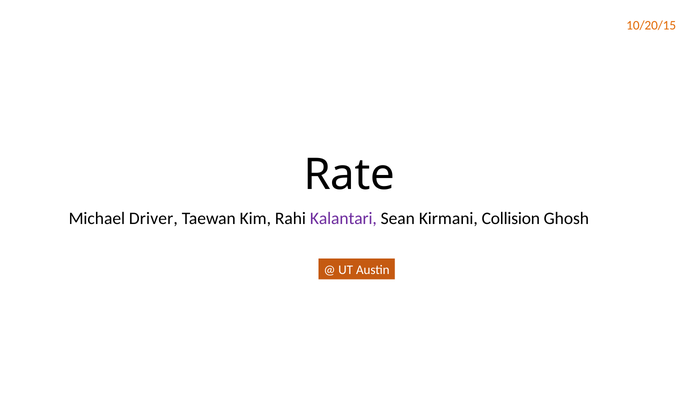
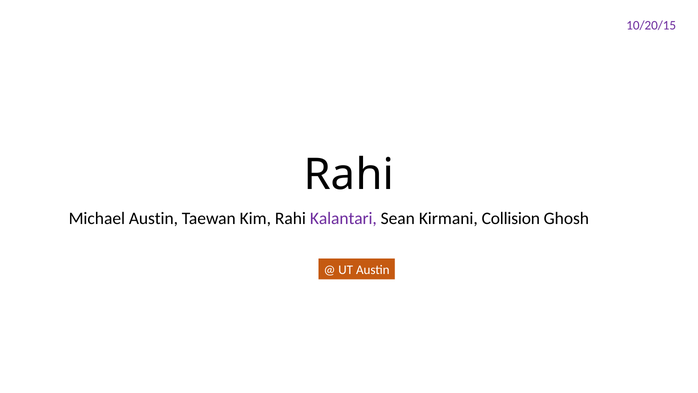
10/20/15 colour: orange -> purple
Rate at (349, 174): Rate -> Rahi
Michael Driver: Driver -> Austin
